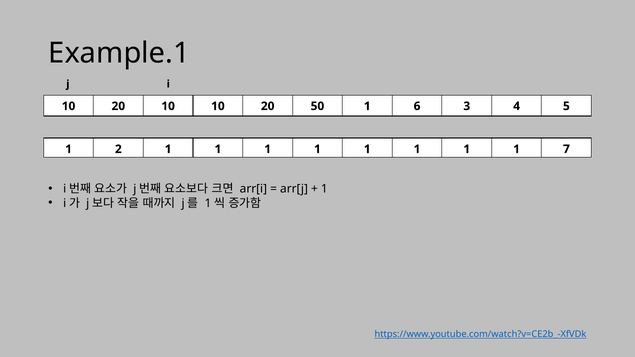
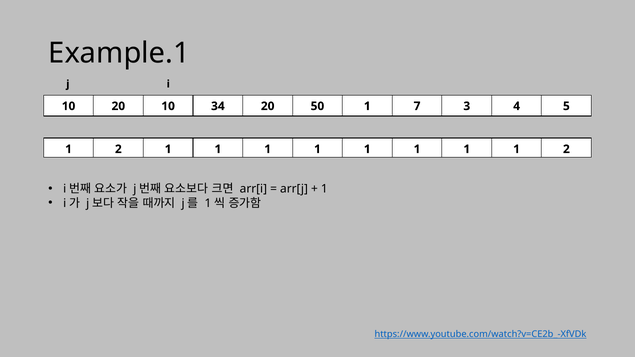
10 10: 10 -> 34
6: 6 -> 7
1 1 7: 7 -> 2
